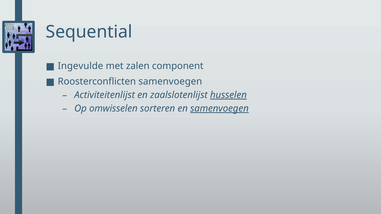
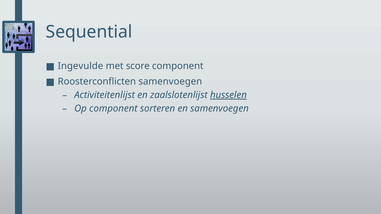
zalen: zalen -> score
Op omwisselen: omwisselen -> component
samenvoegen at (219, 109) underline: present -> none
